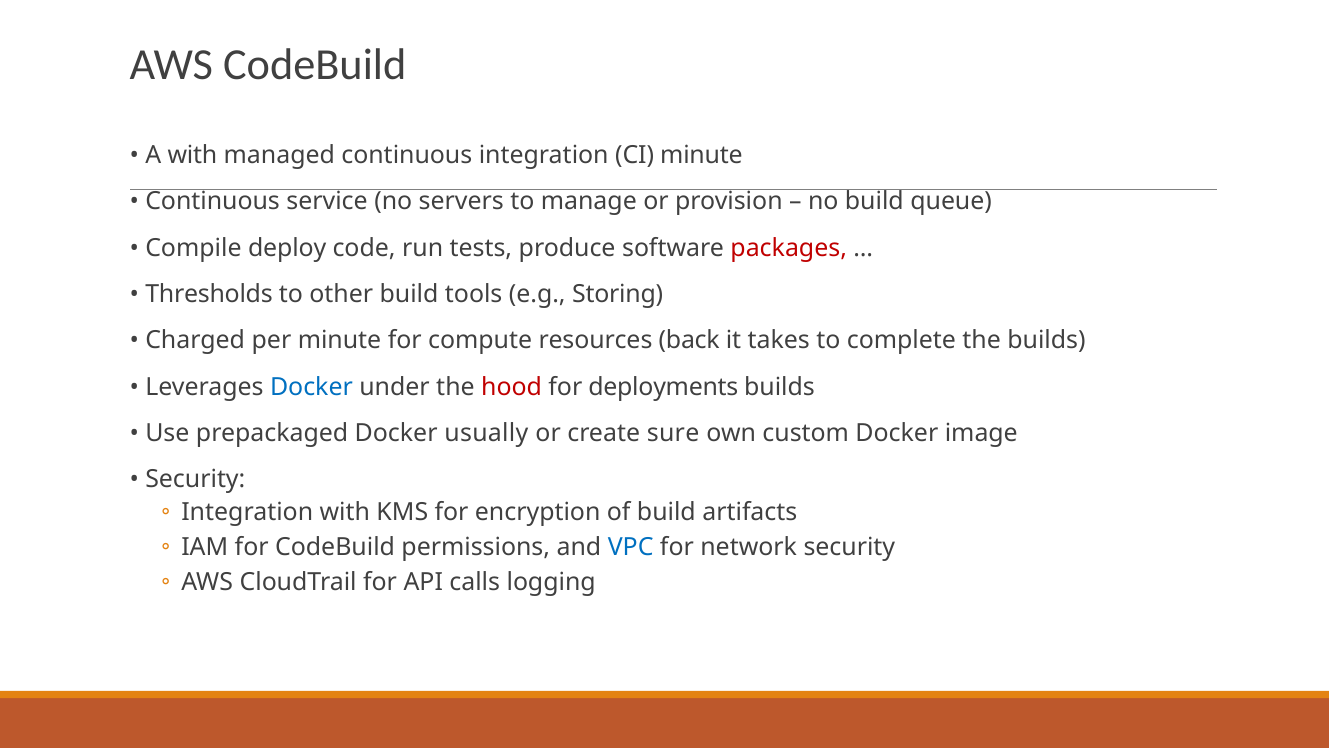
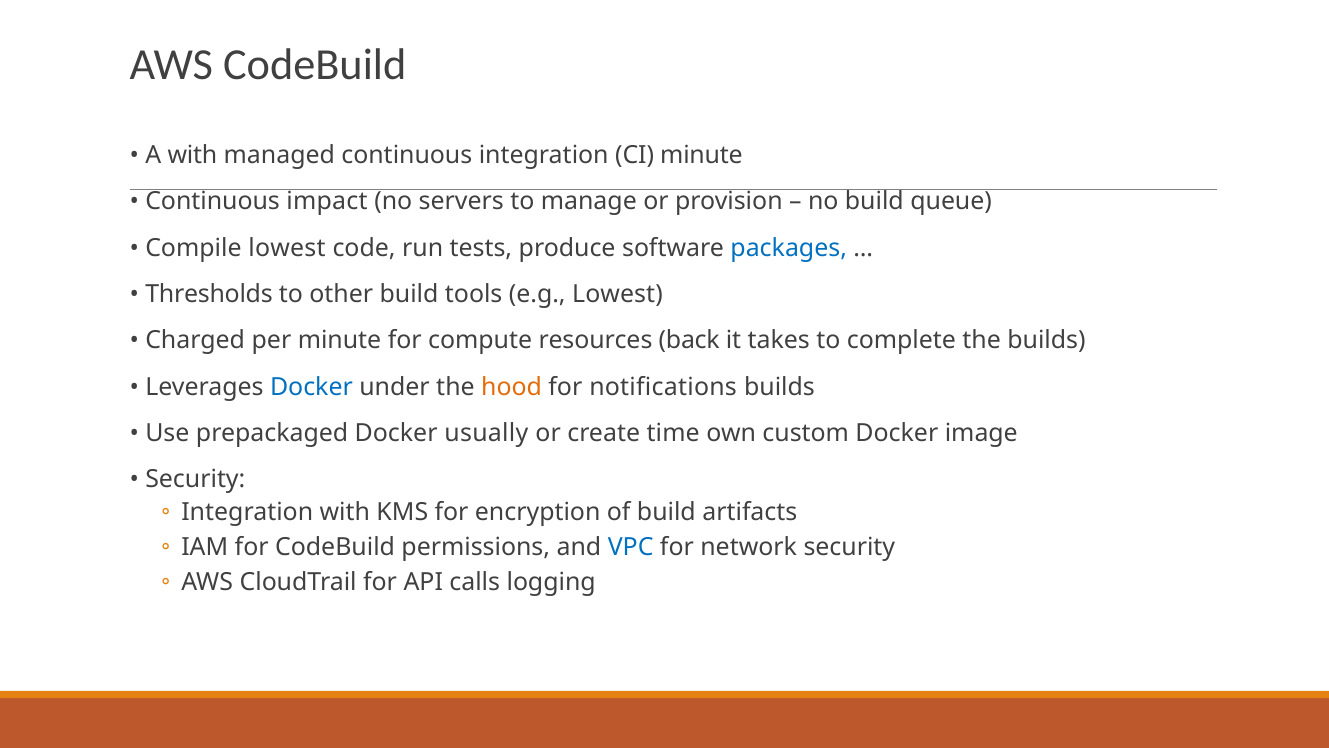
service: service -> impact
Compile deploy: deploy -> lowest
packages colour: red -> blue
e.g Storing: Storing -> Lowest
hood colour: red -> orange
deployments: deployments -> notifications
sure: sure -> time
